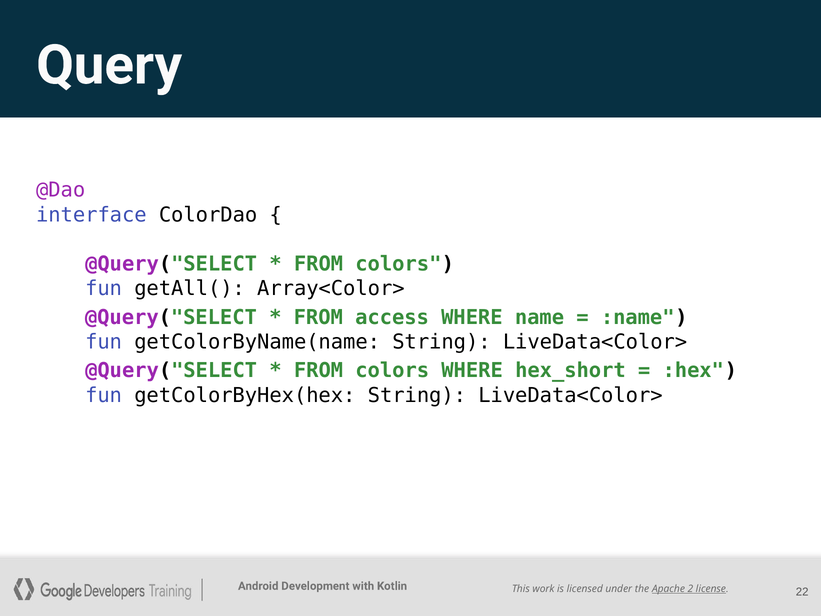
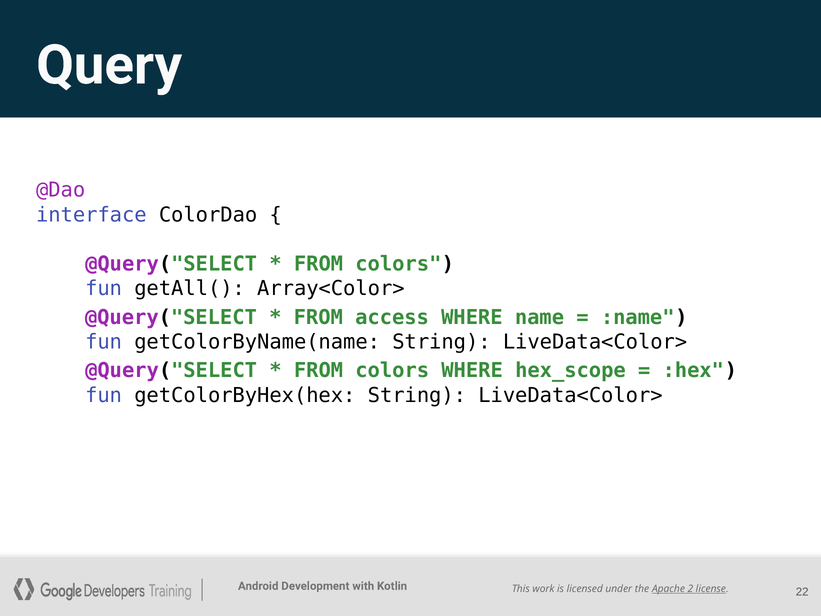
hex_short: hex_short -> hex_scope
